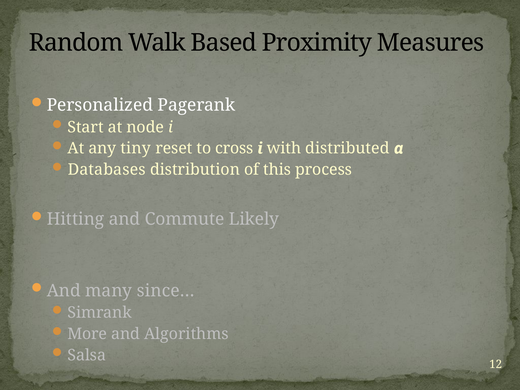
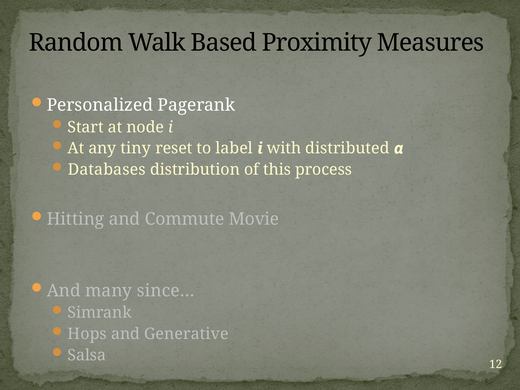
cross: cross -> label
Likely: Likely -> Movie
More: More -> Hops
Algorithms: Algorithms -> Generative
